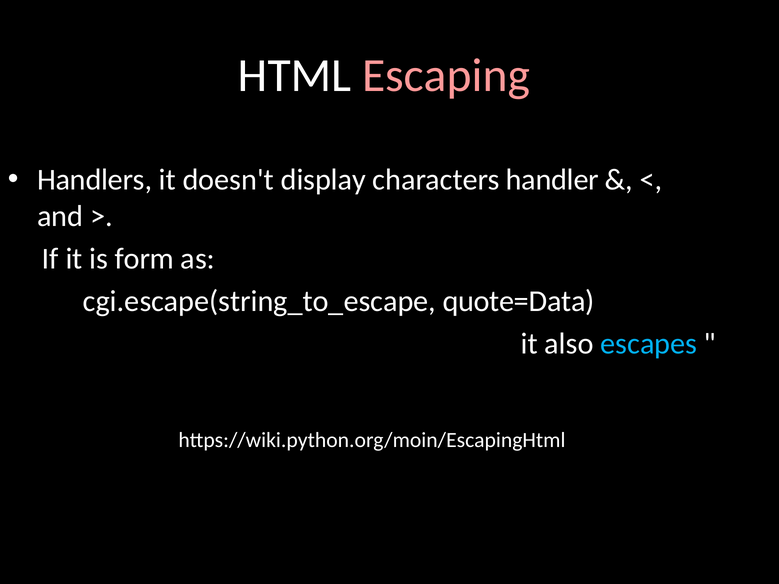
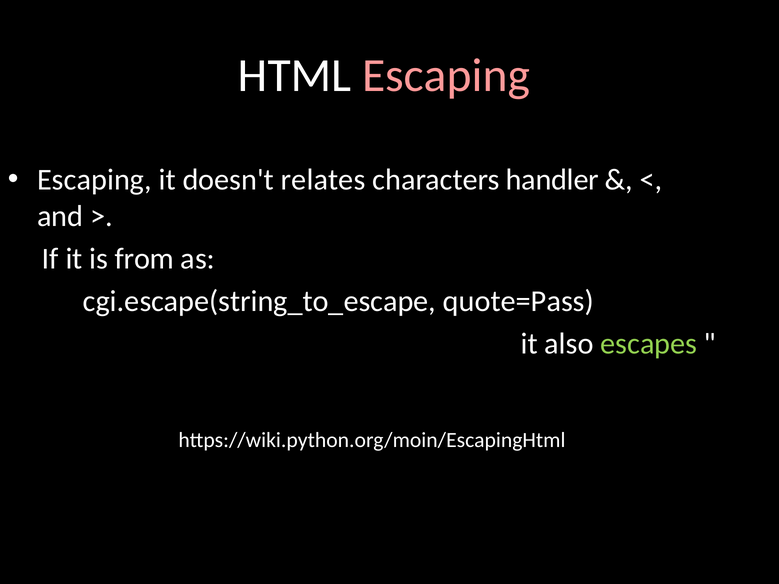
Handlers at (95, 180): Handlers -> Escaping
display: display -> relates
form: form -> from
quote=Data: quote=Data -> quote=Pass
escapes colour: light blue -> light green
